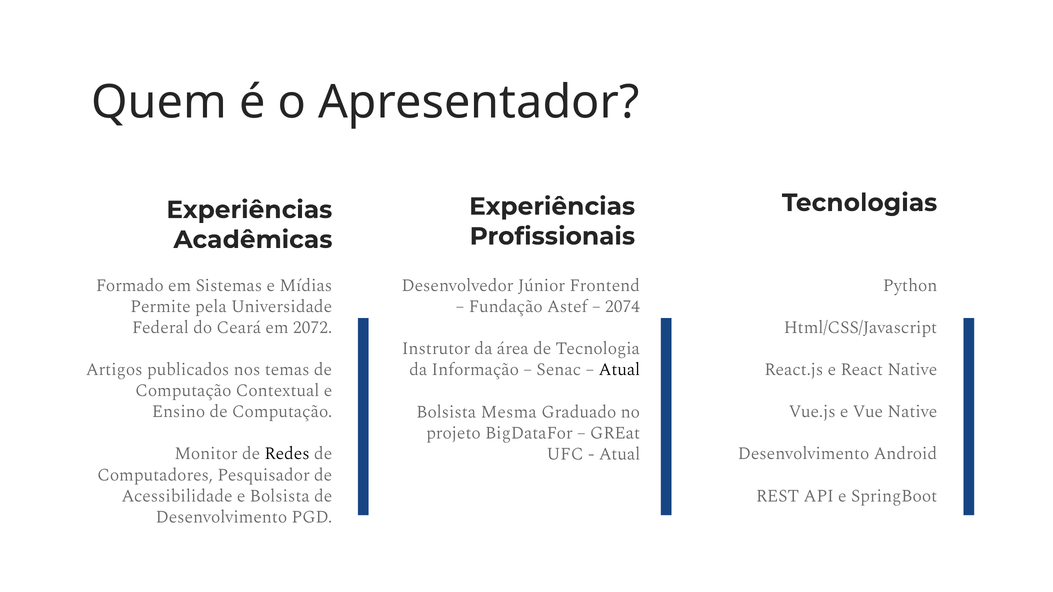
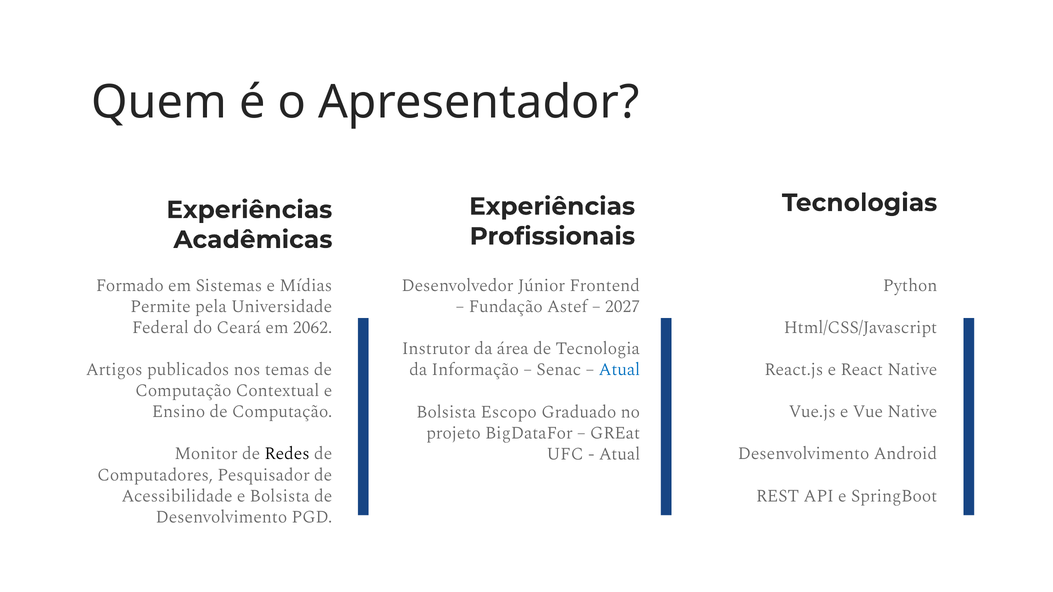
2074: 2074 -> 2027
2072: 2072 -> 2062
Atual at (619, 370) colour: black -> blue
Mesma: Mesma -> Escopo
